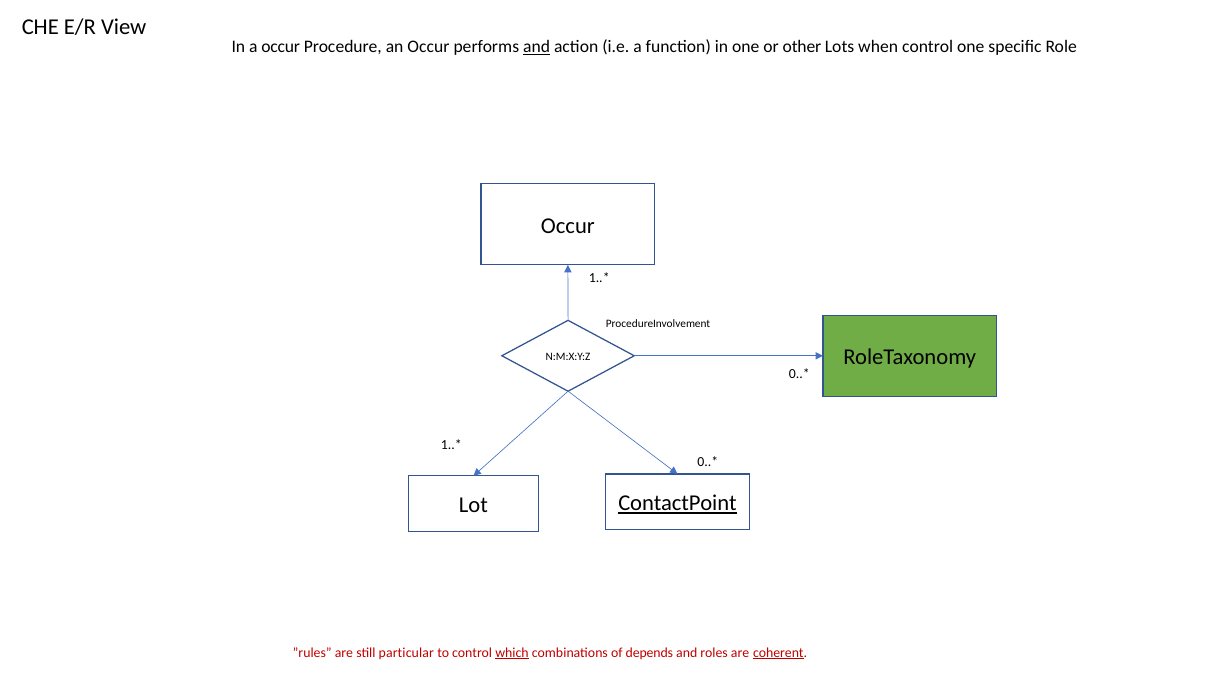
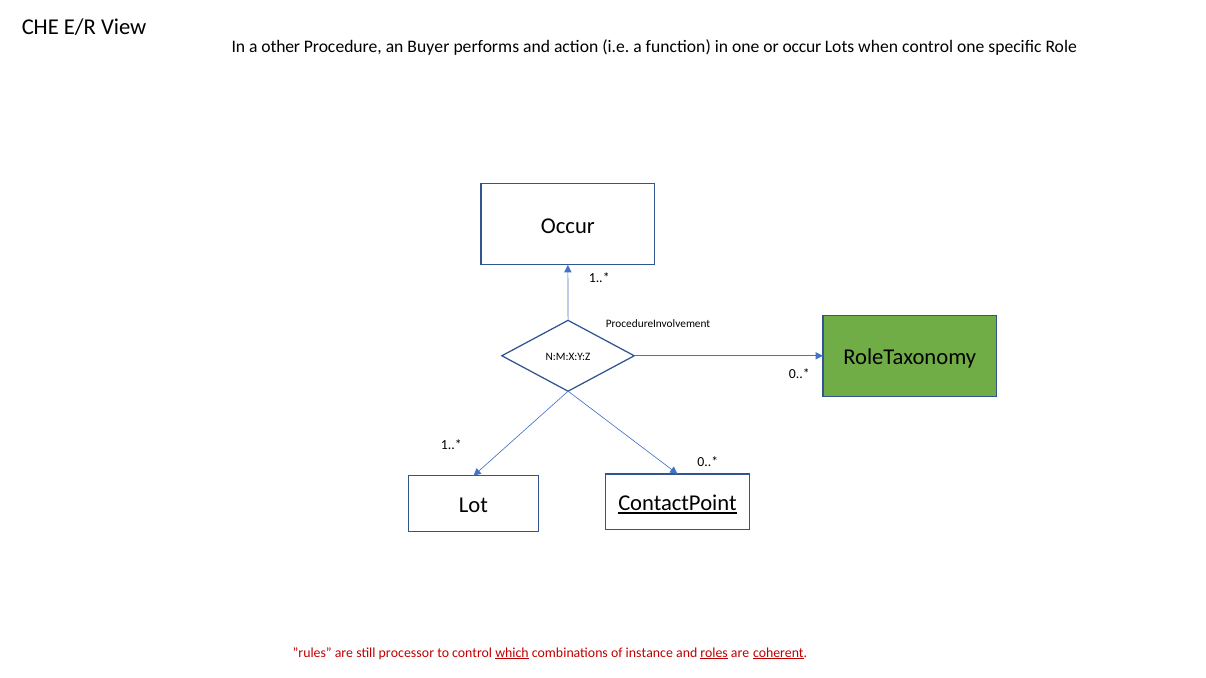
a occur: occur -> other
an Occur: Occur -> Buyer
and at (537, 47) underline: present -> none
or other: other -> occur
particular: particular -> processor
depends: depends -> instance
roles underline: none -> present
